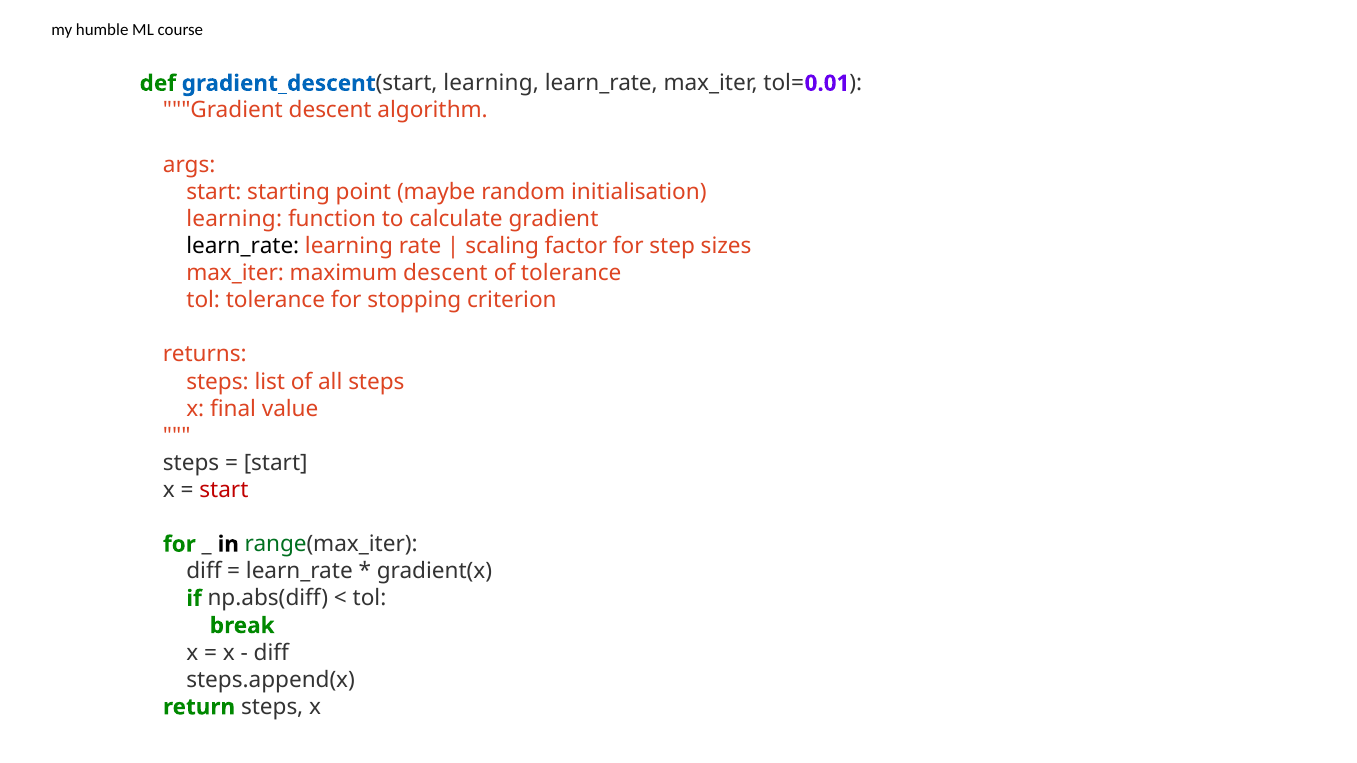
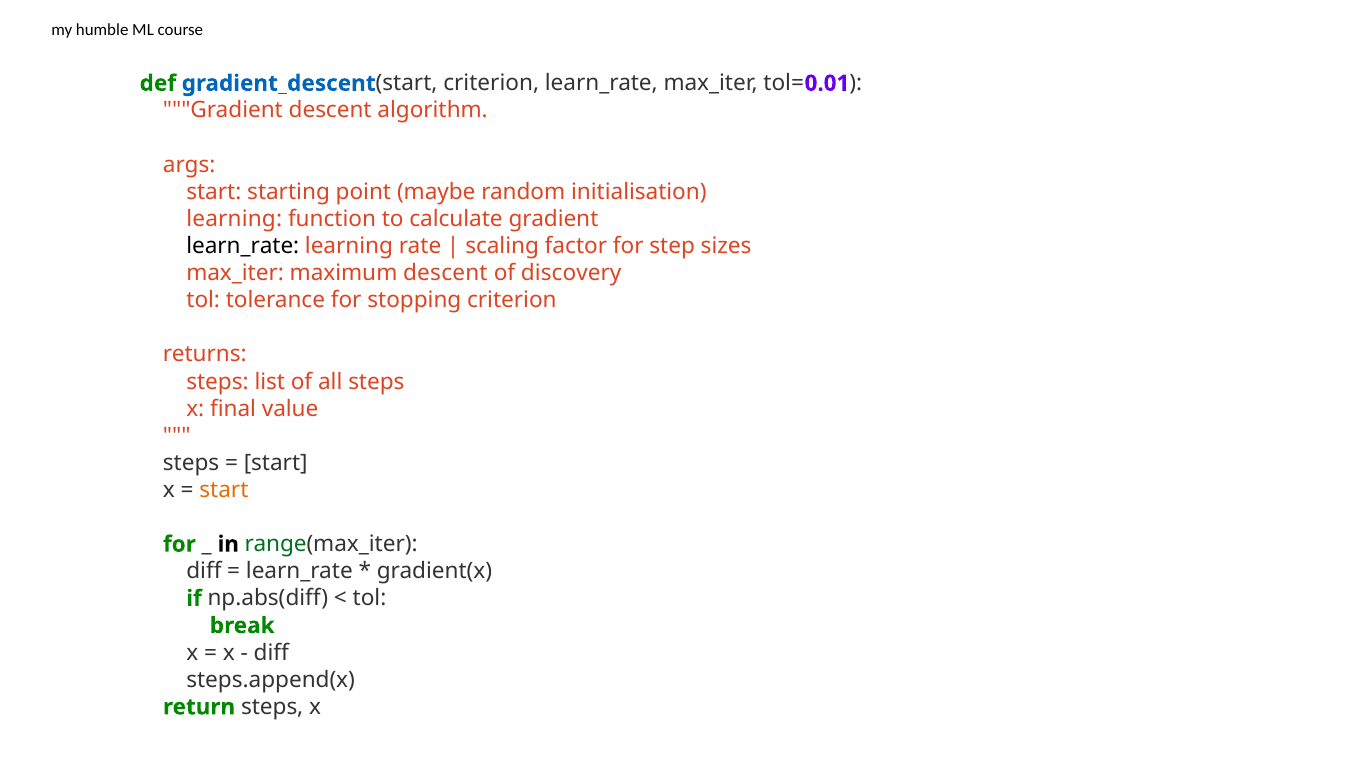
gradient_descent(start learning: learning -> criterion
of tolerance: tolerance -> discovery
start at (224, 490) colour: red -> orange
